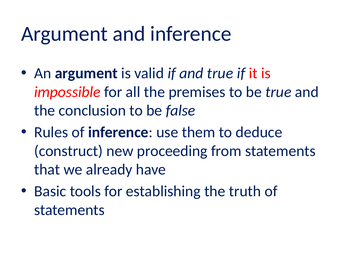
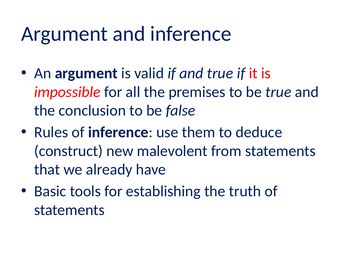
proceeding: proceeding -> malevolent
